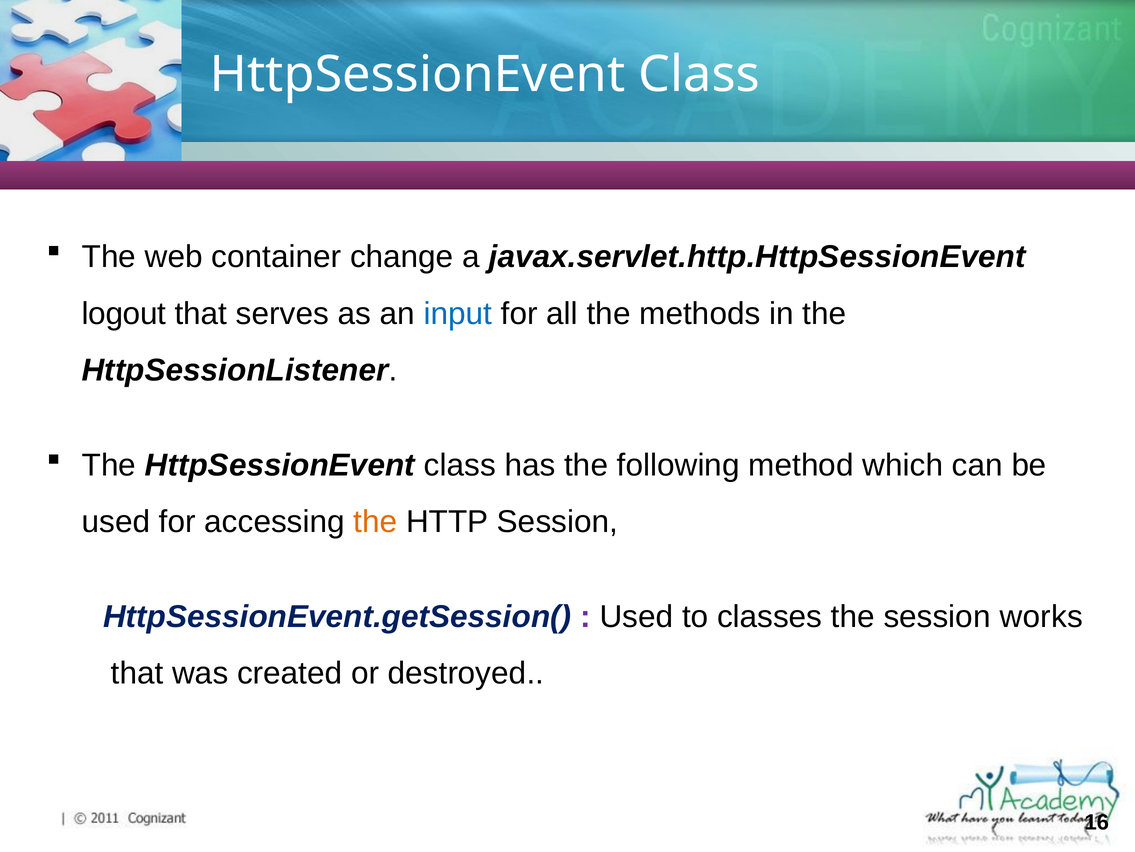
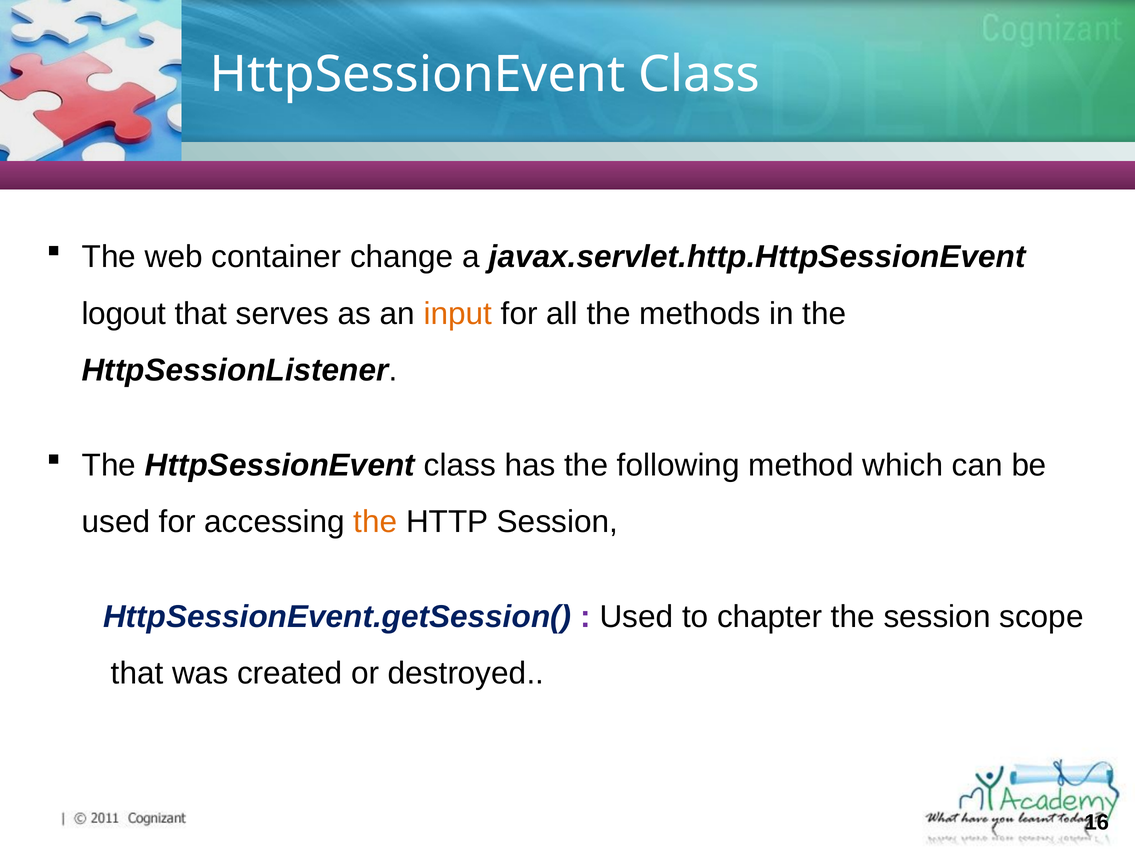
input colour: blue -> orange
classes: classes -> chapter
works: works -> scope
